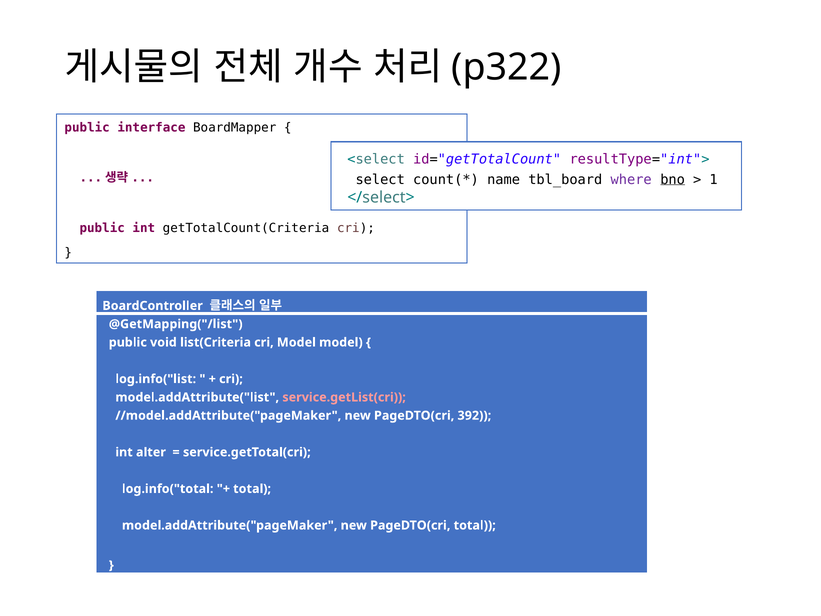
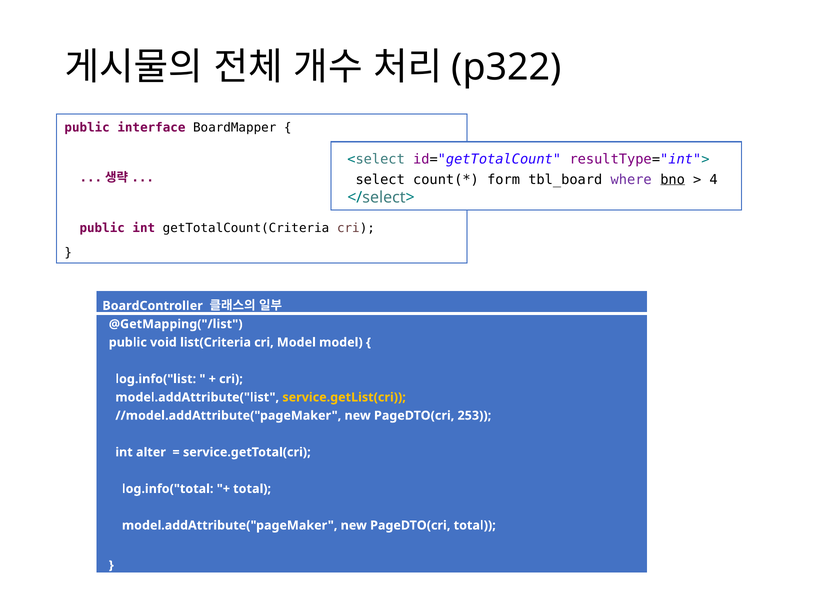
name: name -> form
1: 1 -> 4
service.getList(cri colour: pink -> yellow
392: 392 -> 253
